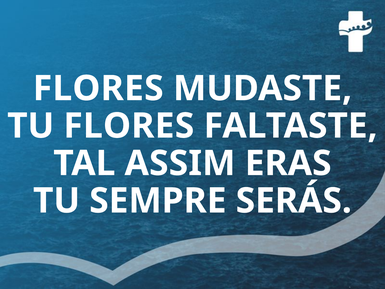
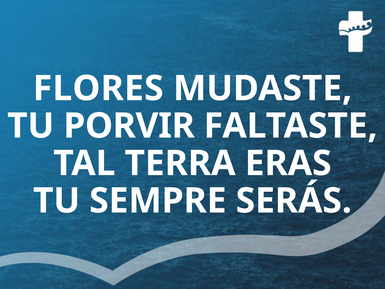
TU FLORES: FLORES -> PORVIR
ASSIM: ASSIM -> TERRA
